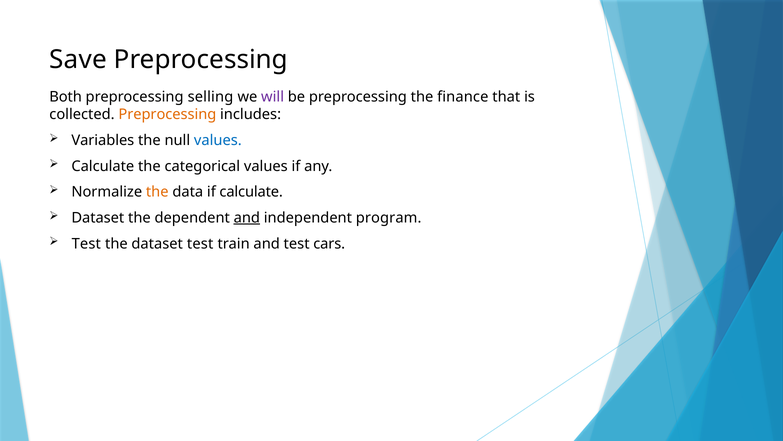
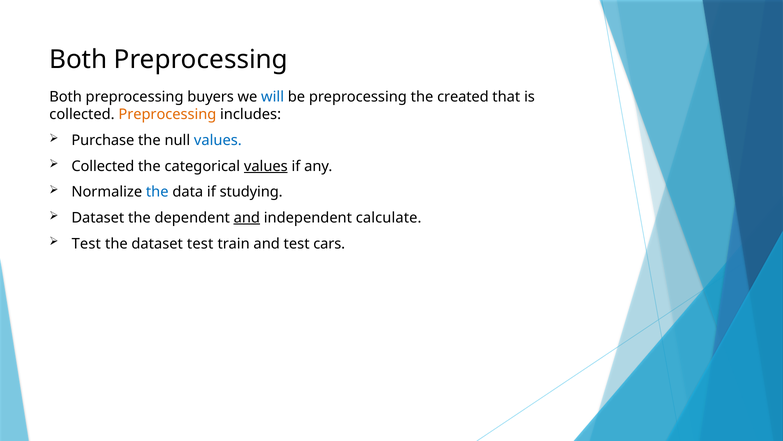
Save at (78, 60): Save -> Both
selling: selling -> buyers
will colour: purple -> blue
finance: finance -> created
Variables: Variables -> Purchase
Calculate at (103, 166): Calculate -> Collected
values at (266, 166) underline: none -> present
the at (157, 192) colour: orange -> blue
if calculate: calculate -> studying
program: program -> calculate
